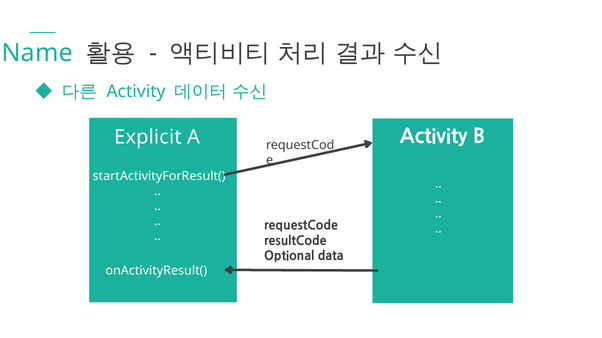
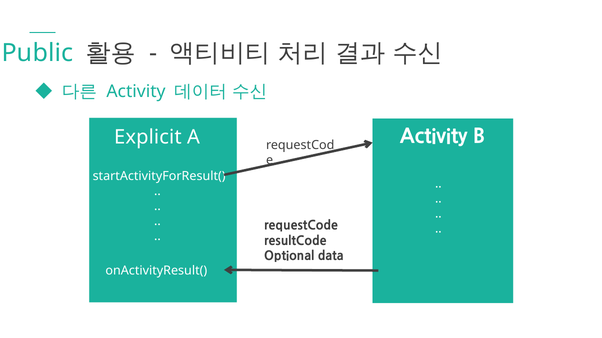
Name: Name -> Public
